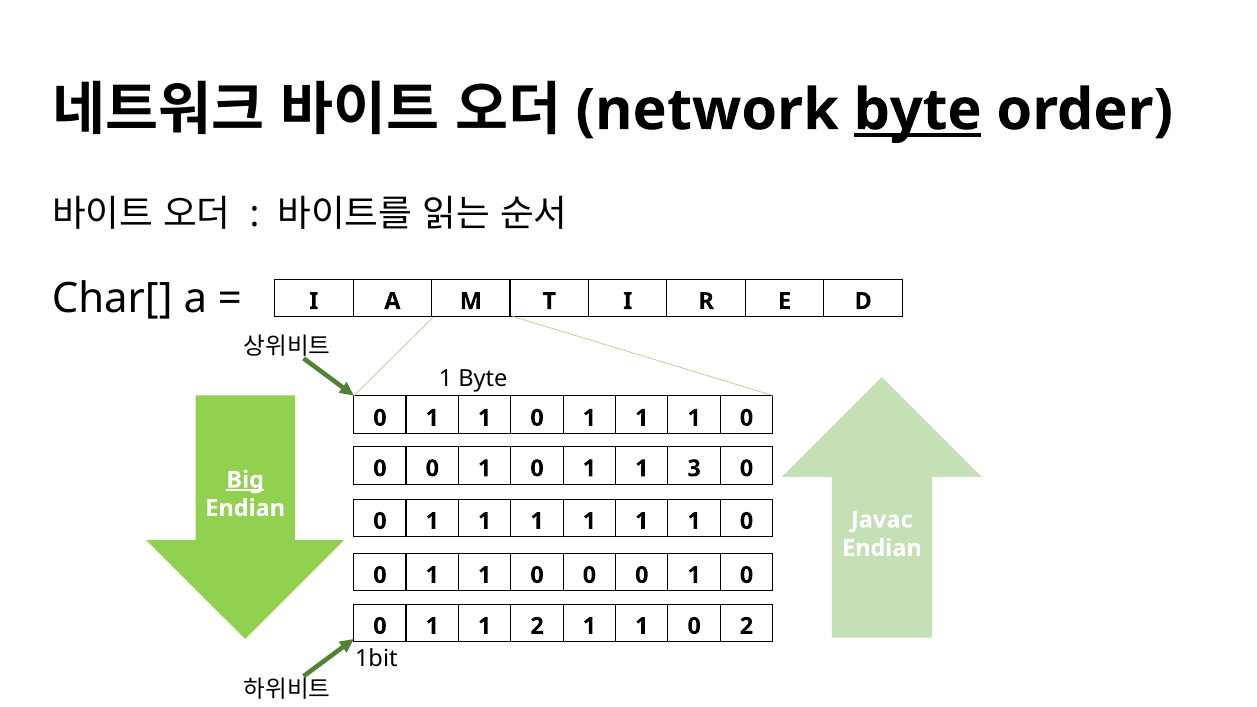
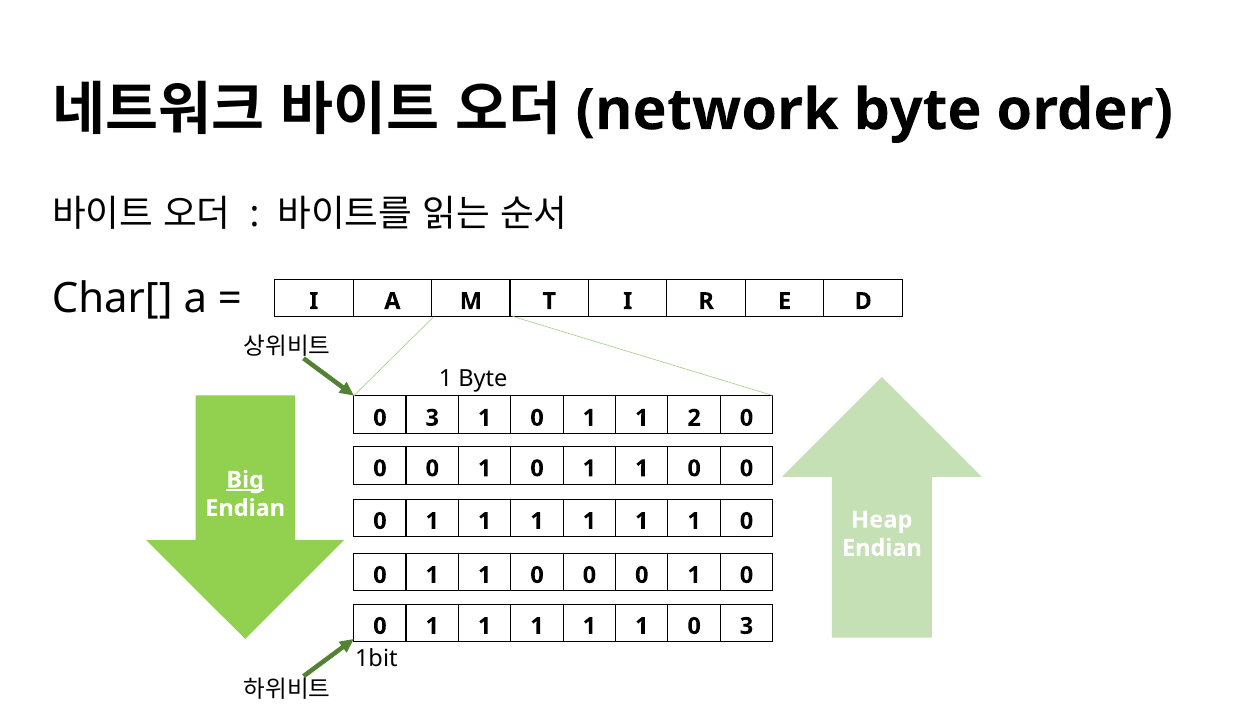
byte at (918, 110) underline: present -> none
1 at (432, 418): 1 -> 3
1 at (694, 418): 1 -> 2
3 at (694, 469): 3 -> 0
Javac: Javac -> Heap
2 at (537, 626): 2 -> 1
1 0 2: 2 -> 3
